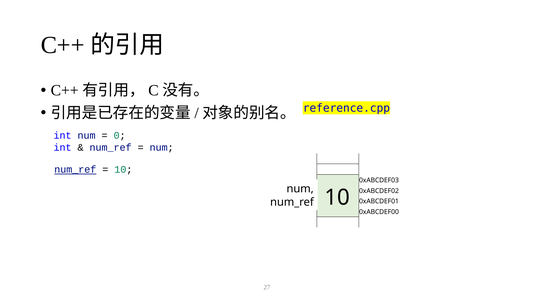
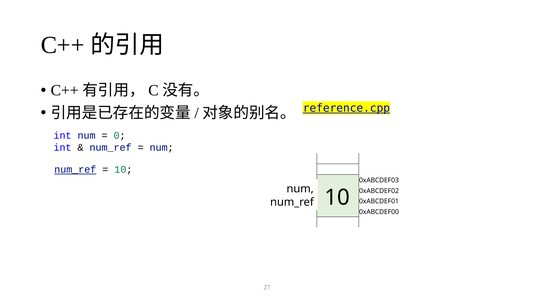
reference.cpp underline: none -> present
